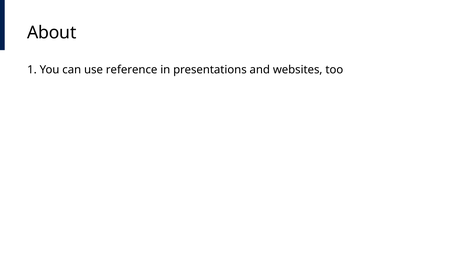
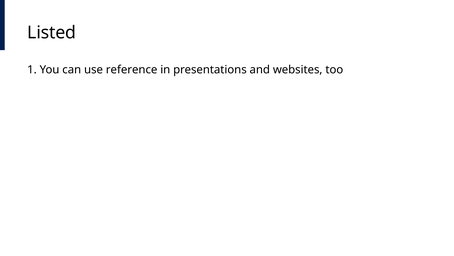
About: About -> Listed
